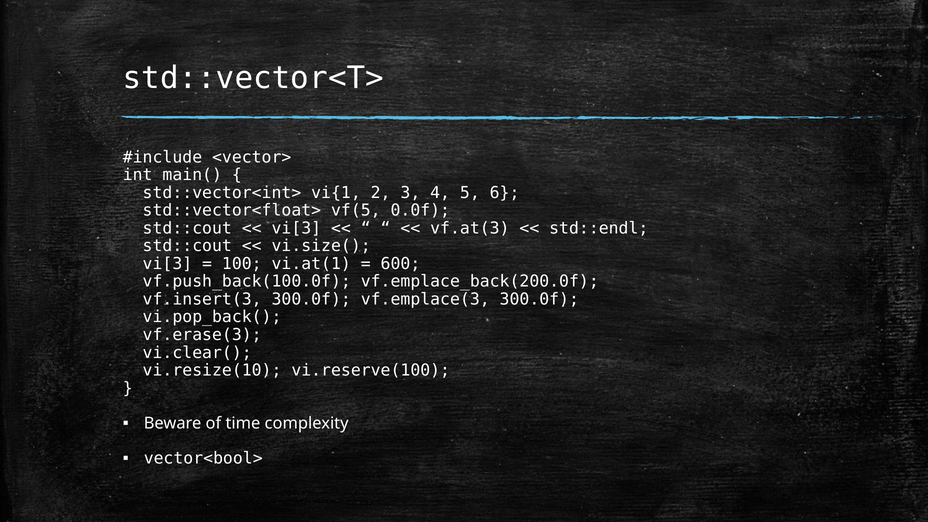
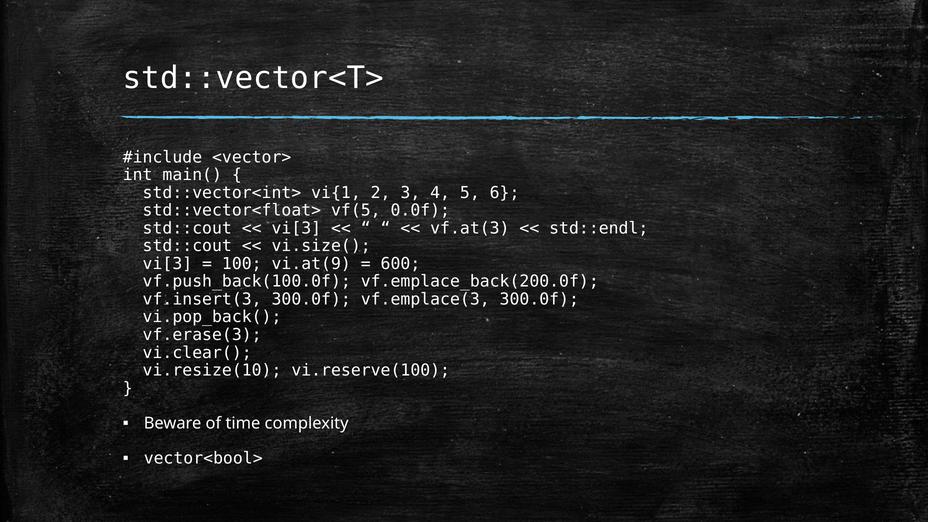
vi.at(1: vi.at(1 -> vi.at(9
